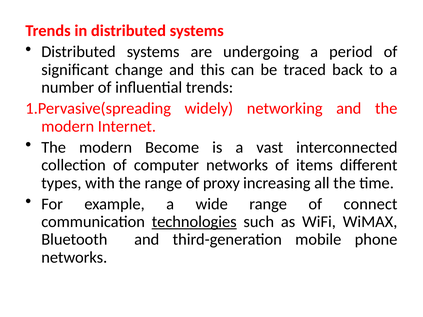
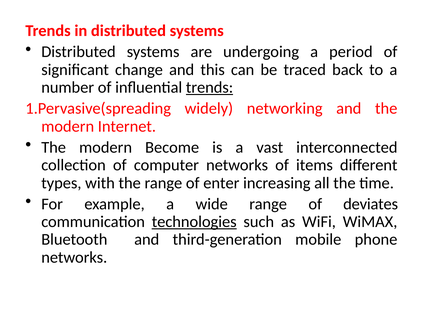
trends at (210, 87) underline: none -> present
proxy: proxy -> enter
connect: connect -> deviates
